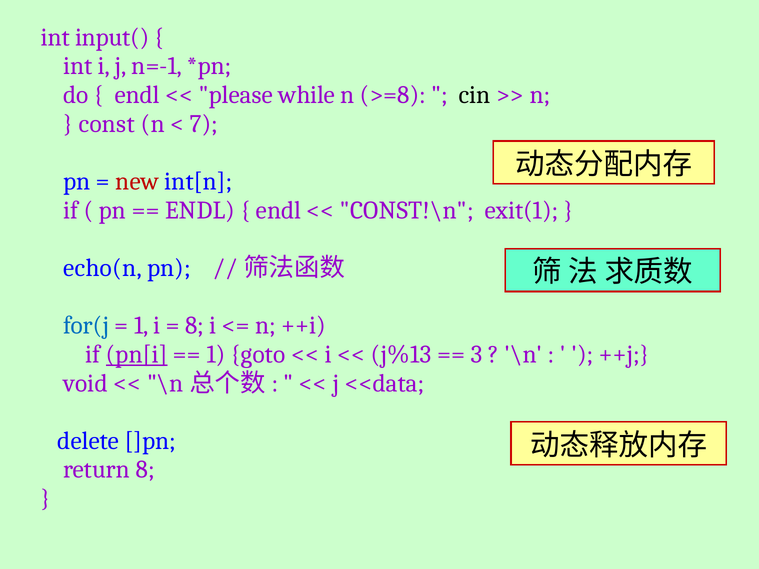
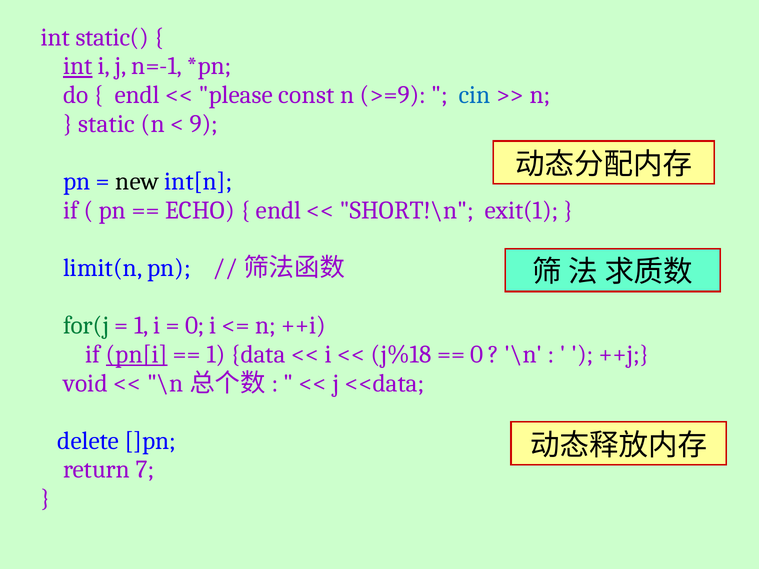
input(: input( -> static(
int at (78, 66) underline: none -> present
while: while -> const
>=8: >=8 -> >=9
cin colour: black -> blue
const: const -> static
7: 7 -> 9
new colour: red -> black
ENDL at (200, 210): ENDL -> ECHO
CONST!\n: CONST!\n -> SHORT!\n
echo(n: echo(n -> limit(n
for(j colour: blue -> green
8 at (195, 326): 8 -> 0
goto: goto -> data
j%13: j%13 -> j%18
3 at (477, 355): 3 -> 0
return 8: 8 -> 7
